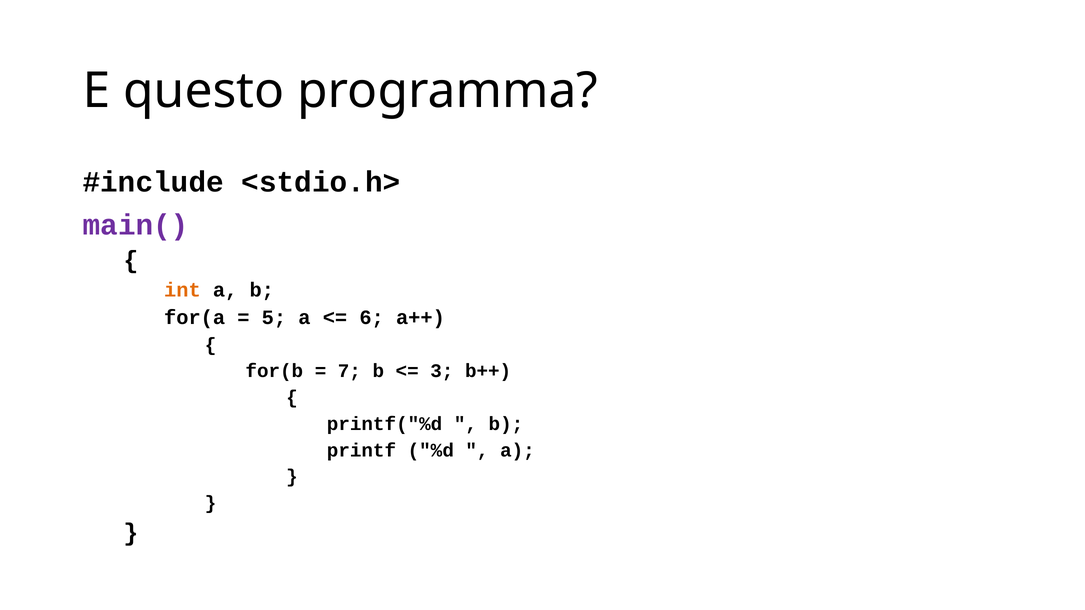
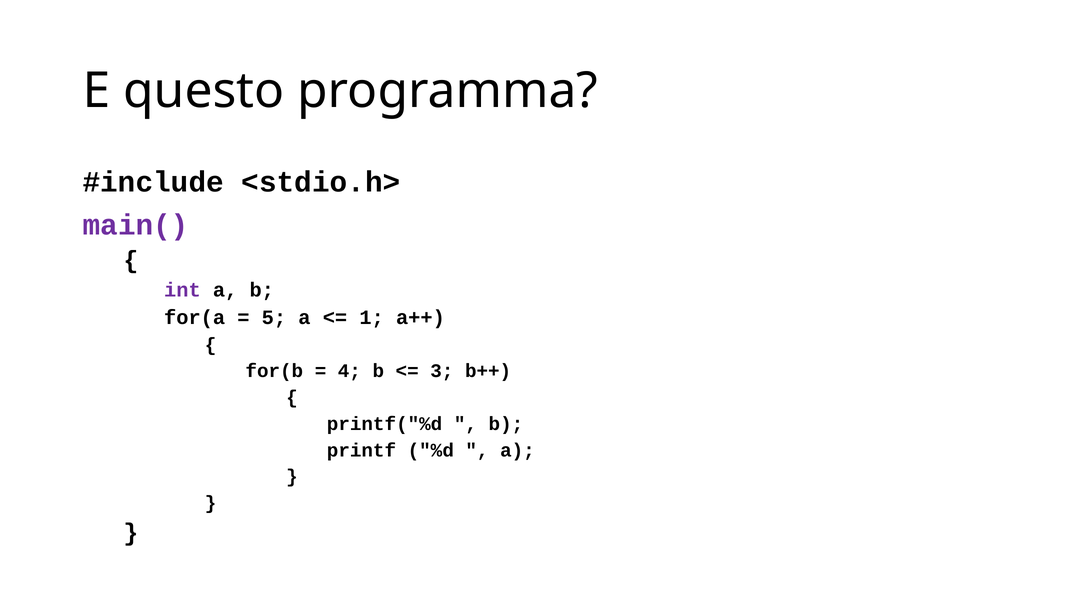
int colour: orange -> purple
6: 6 -> 1
7: 7 -> 4
